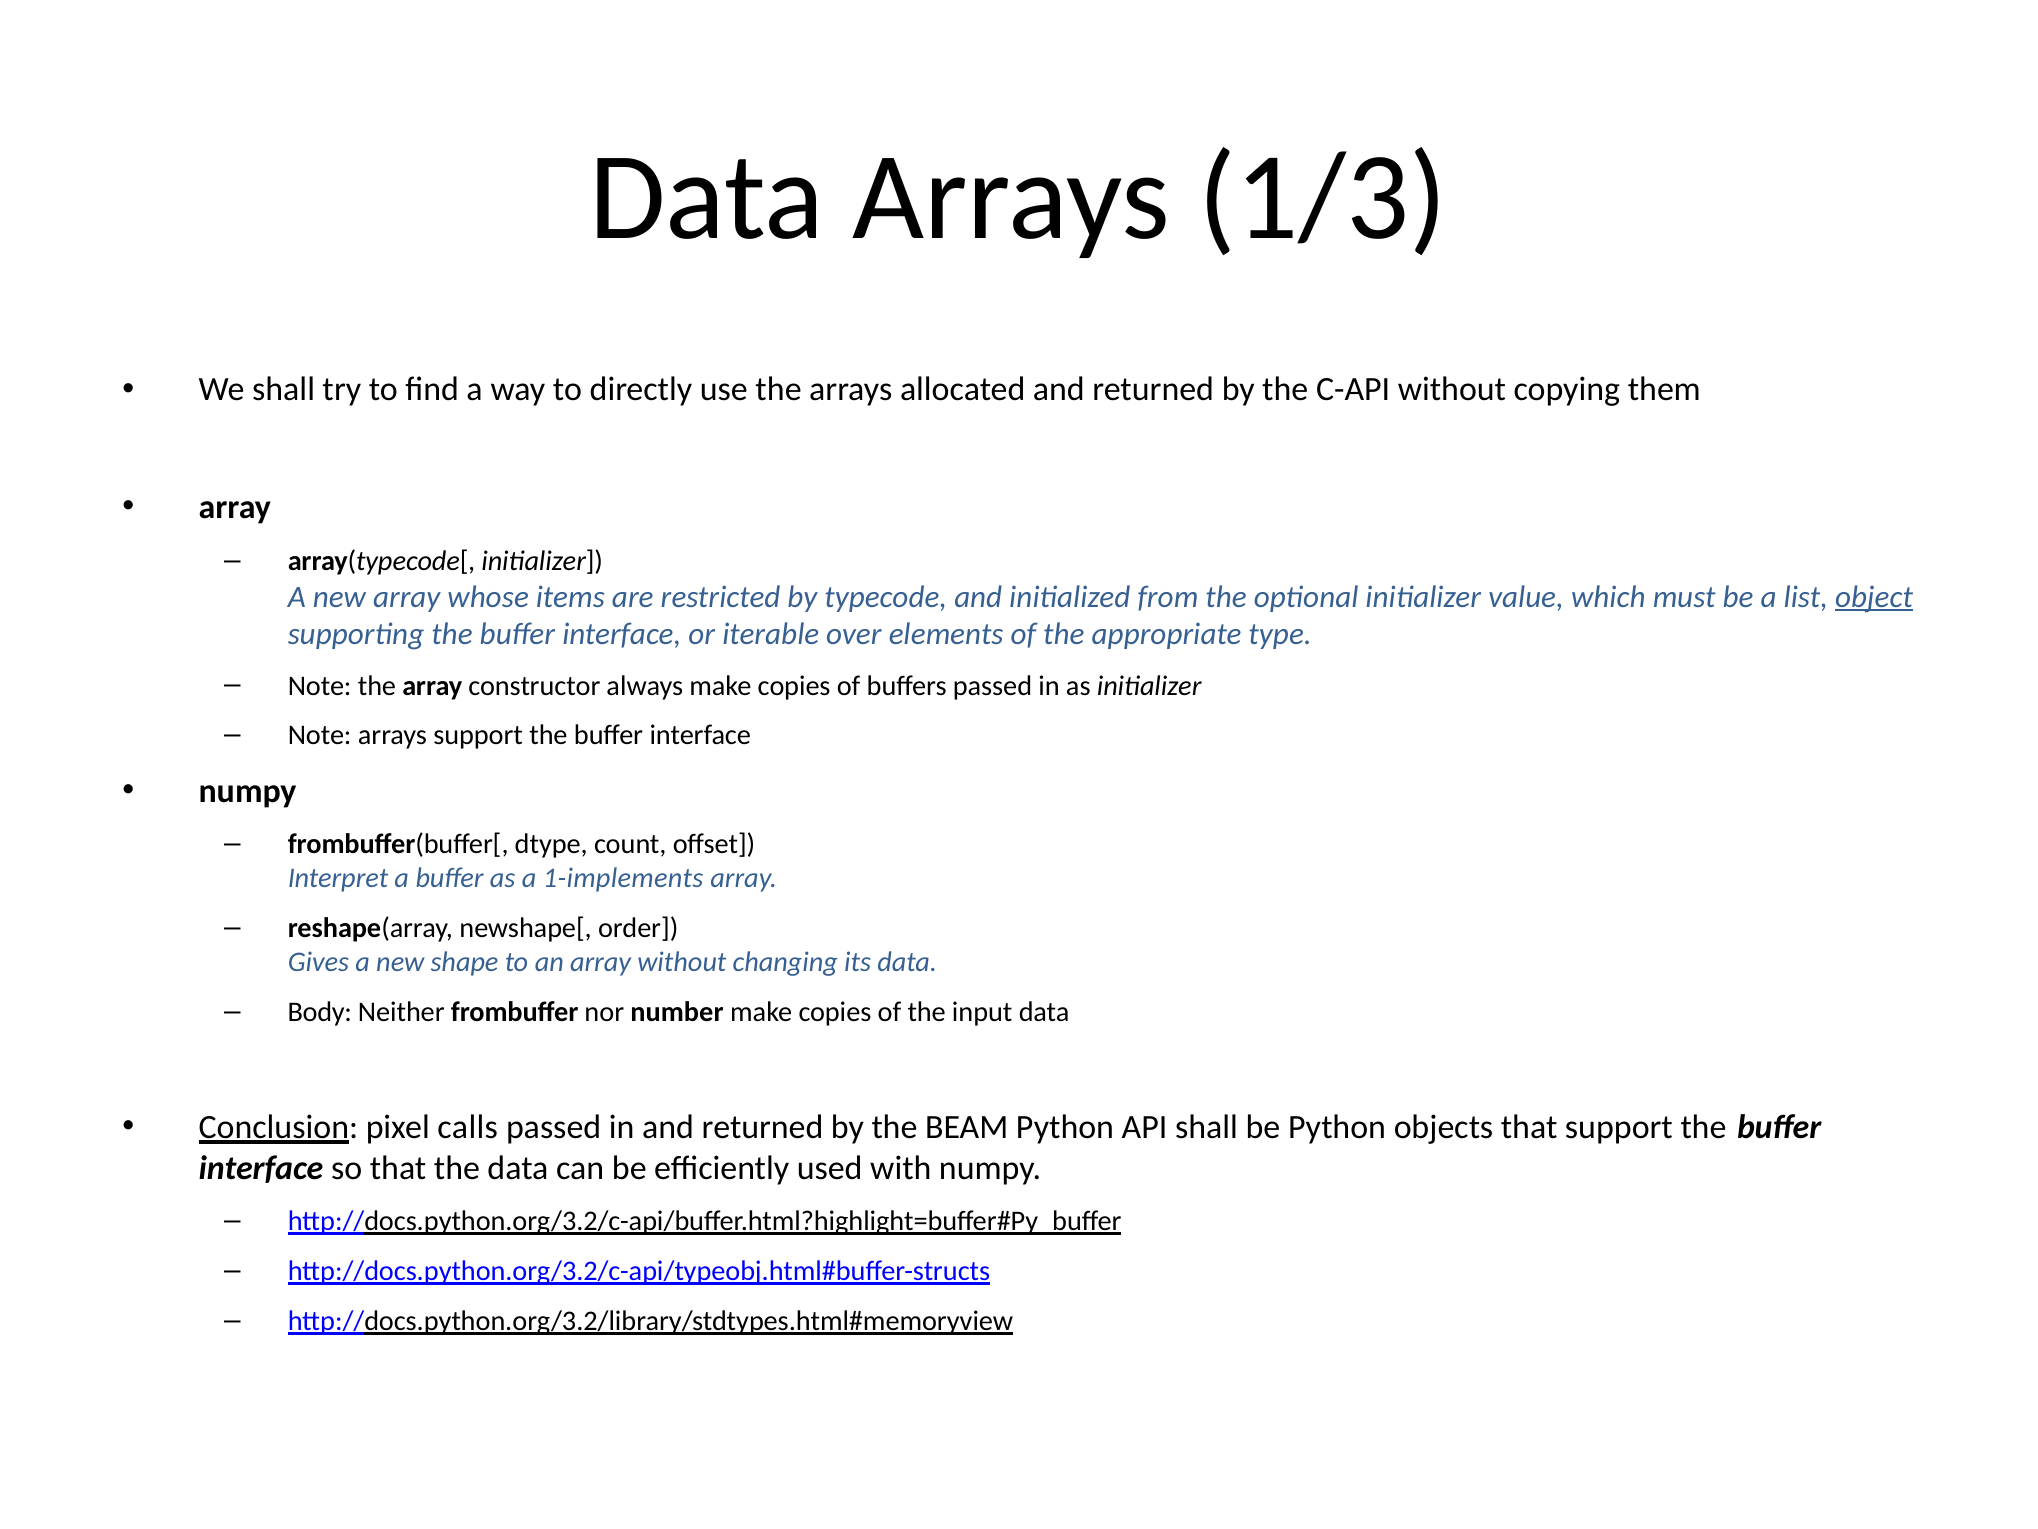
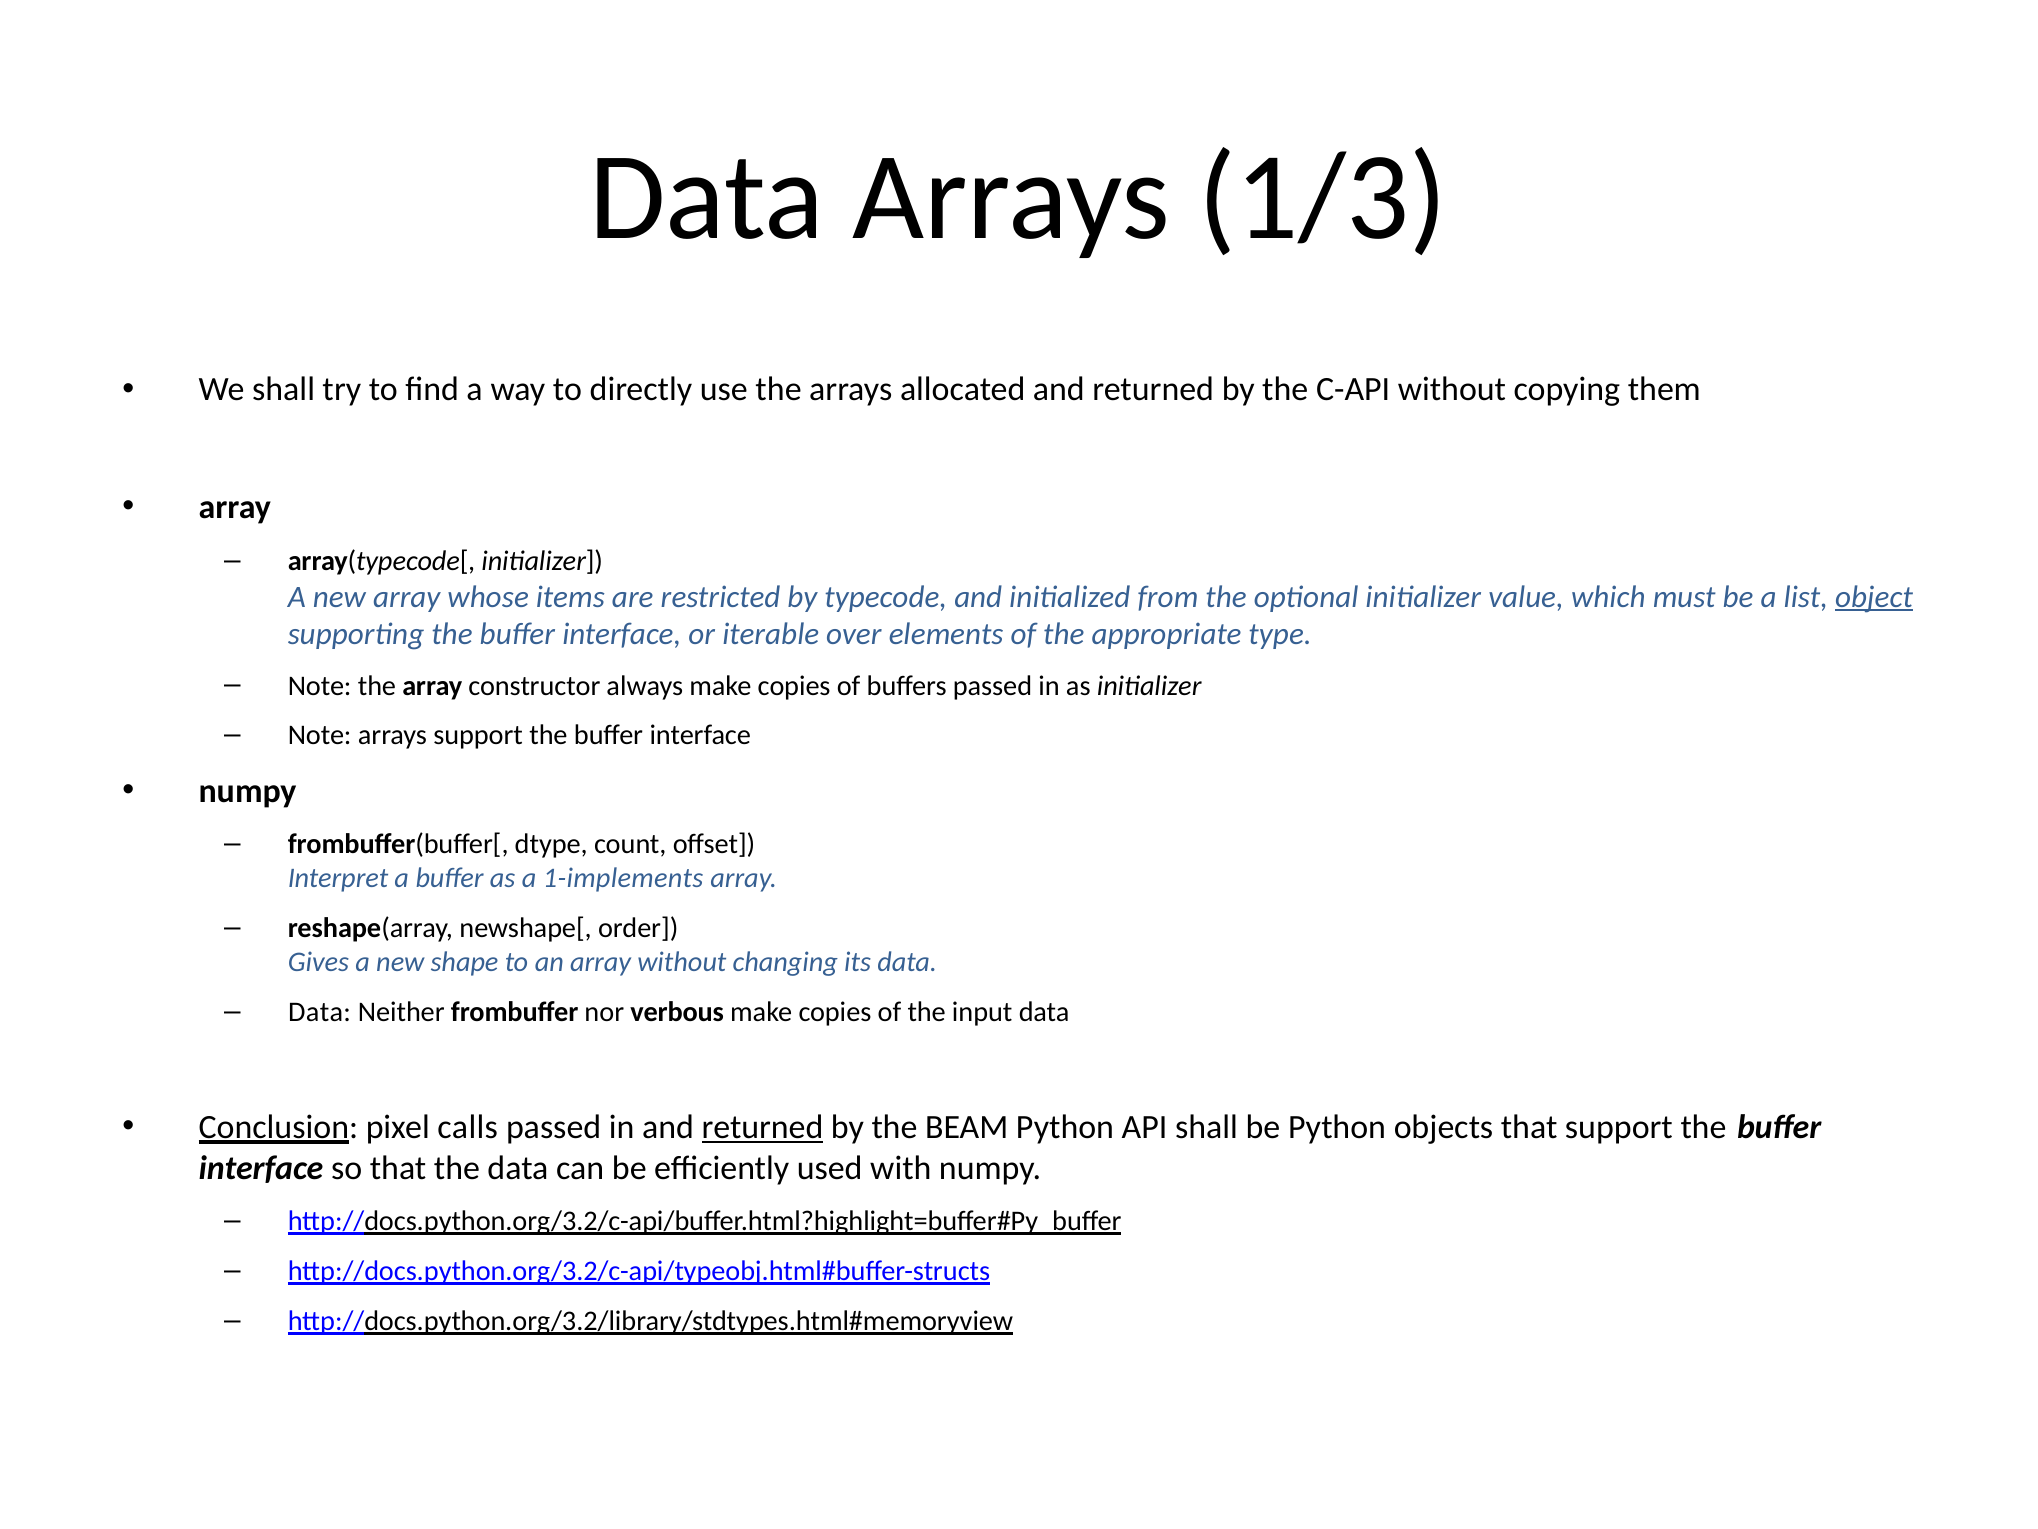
Body at (320, 1012): Body -> Data
number: number -> verbous
returned at (763, 1127) underline: none -> present
